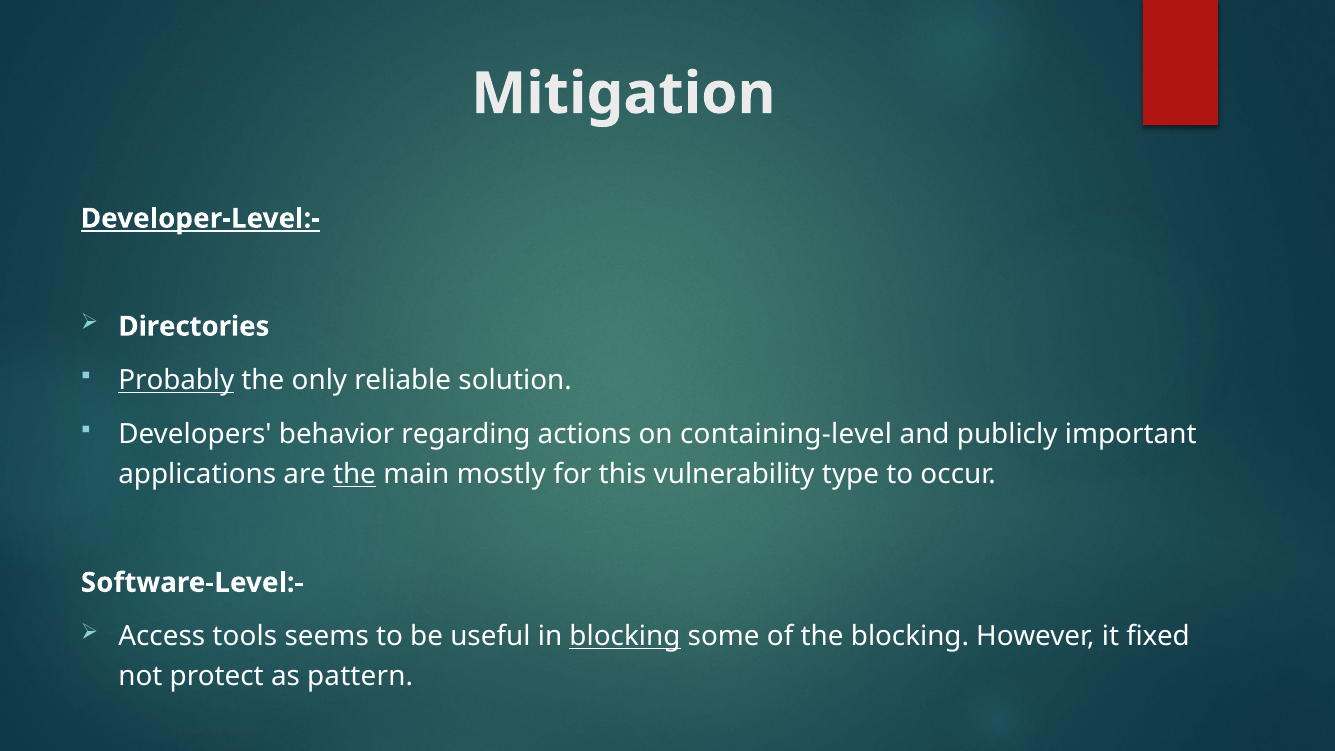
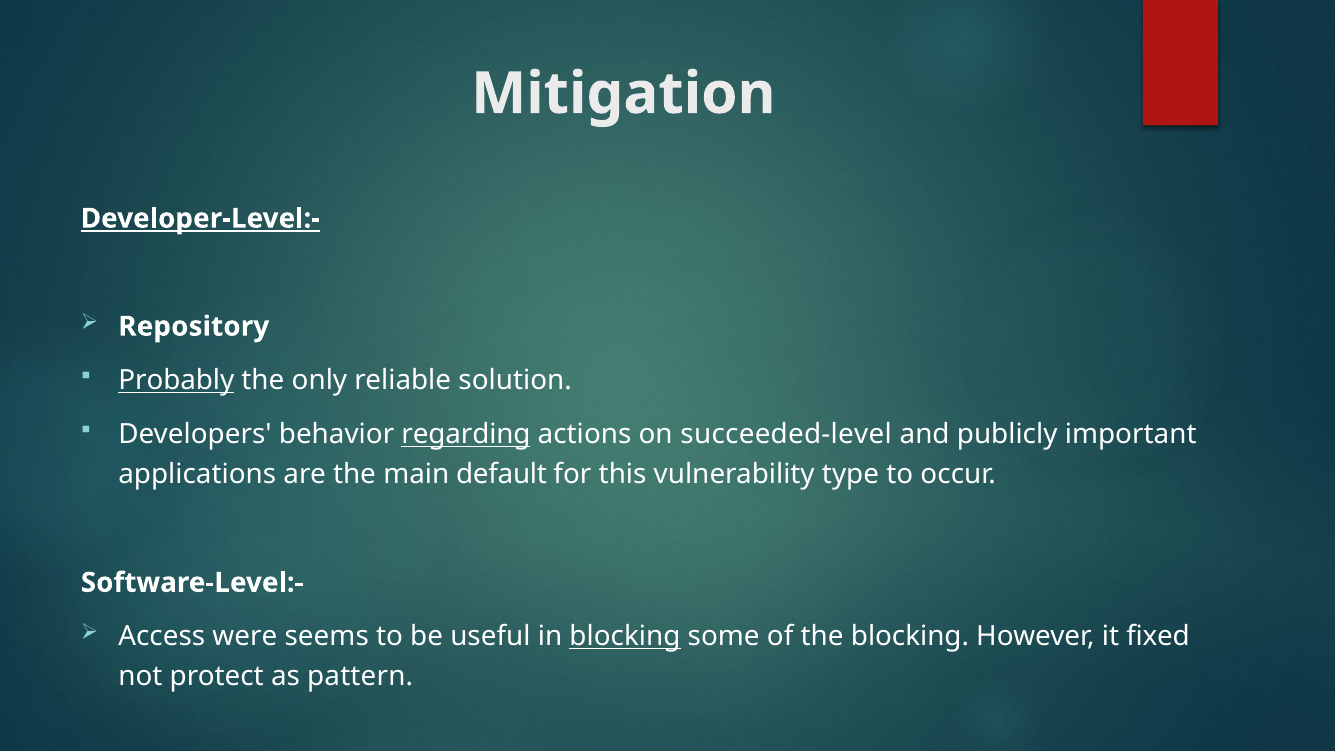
Directories: Directories -> Repository
regarding underline: none -> present
containing-level: containing-level -> succeeded-level
the at (354, 475) underline: present -> none
mostly: mostly -> default
tools: tools -> were
